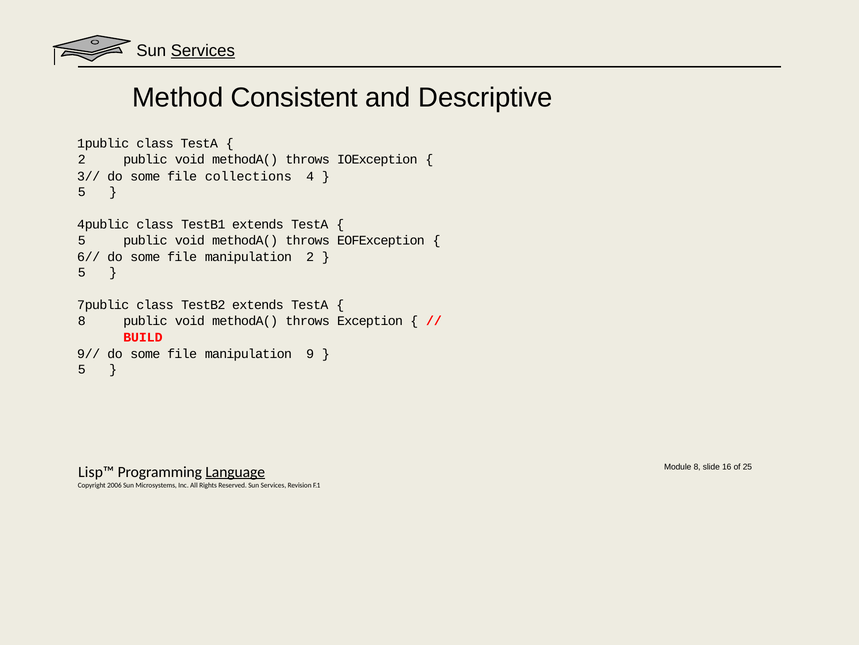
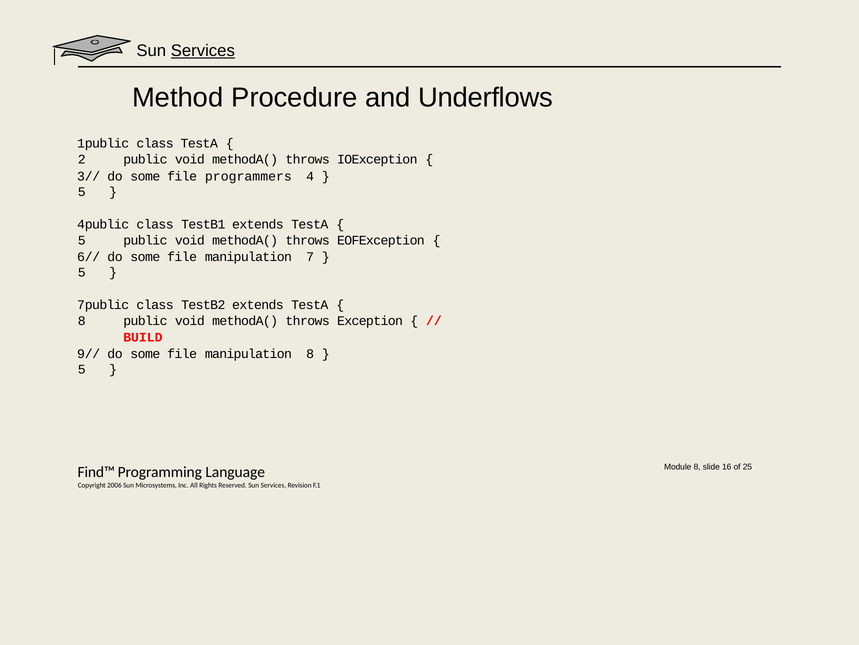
Consistent: Consistent -> Procedure
Descriptive: Descriptive -> Underflows
collections: collections -> programmers
manipulation 2: 2 -> 7
manipulation 9: 9 -> 8
Lisp™: Lisp™ -> Find™
Language underline: present -> none
